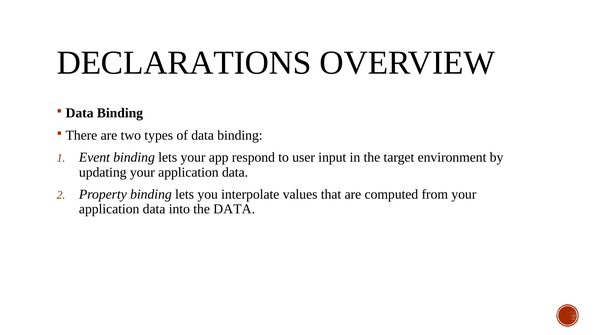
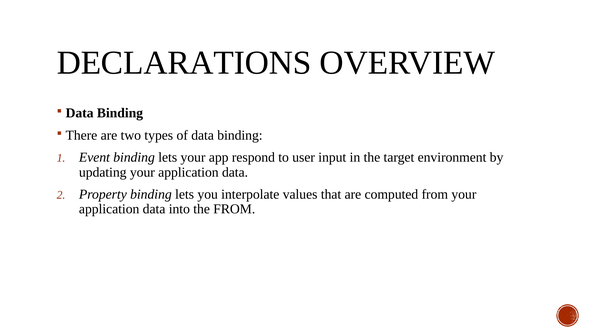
the DATA: DATA -> FROM
